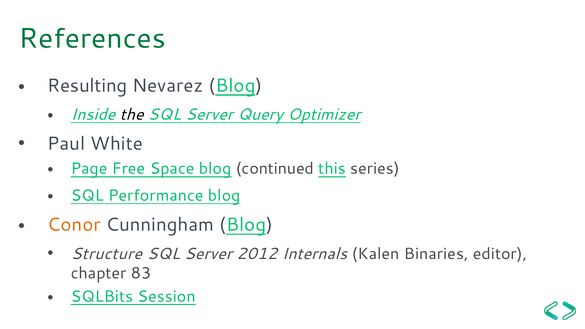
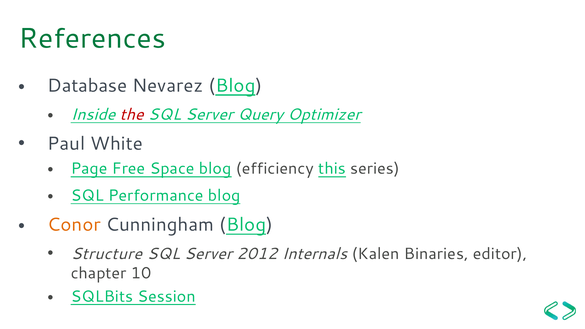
Resulting: Resulting -> Database
the colour: black -> red
continued: continued -> efficiency
83: 83 -> 10
